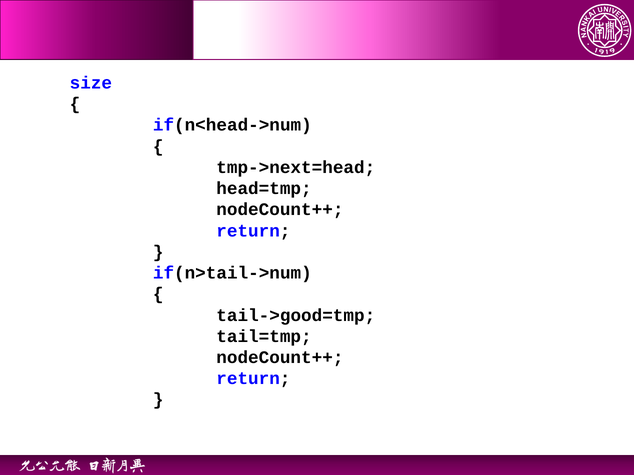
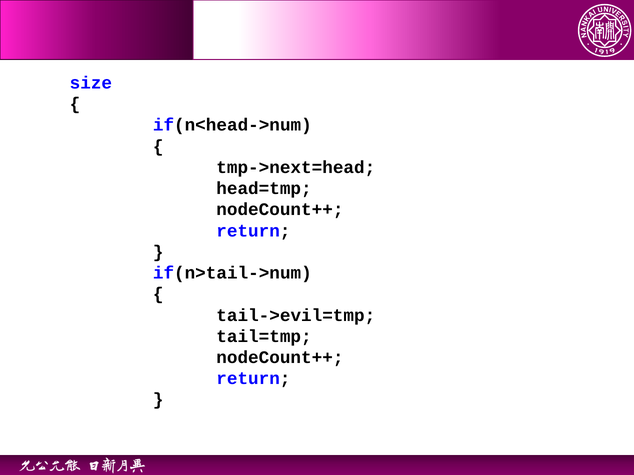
tail->good=tmp: tail->good=tmp -> tail->evil=tmp
